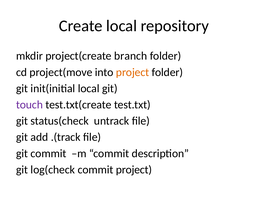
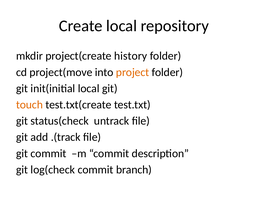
branch: branch -> history
touch colour: purple -> orange
commit project: project -> branch
